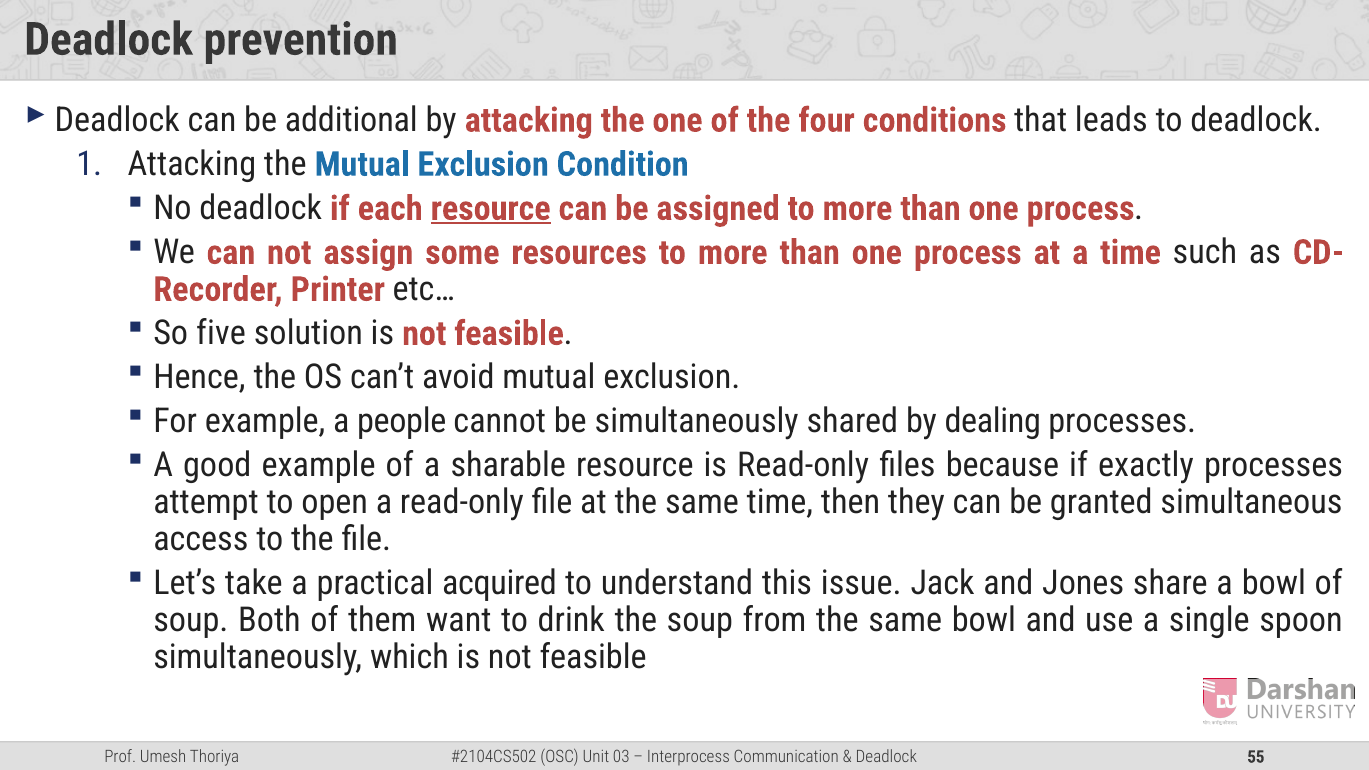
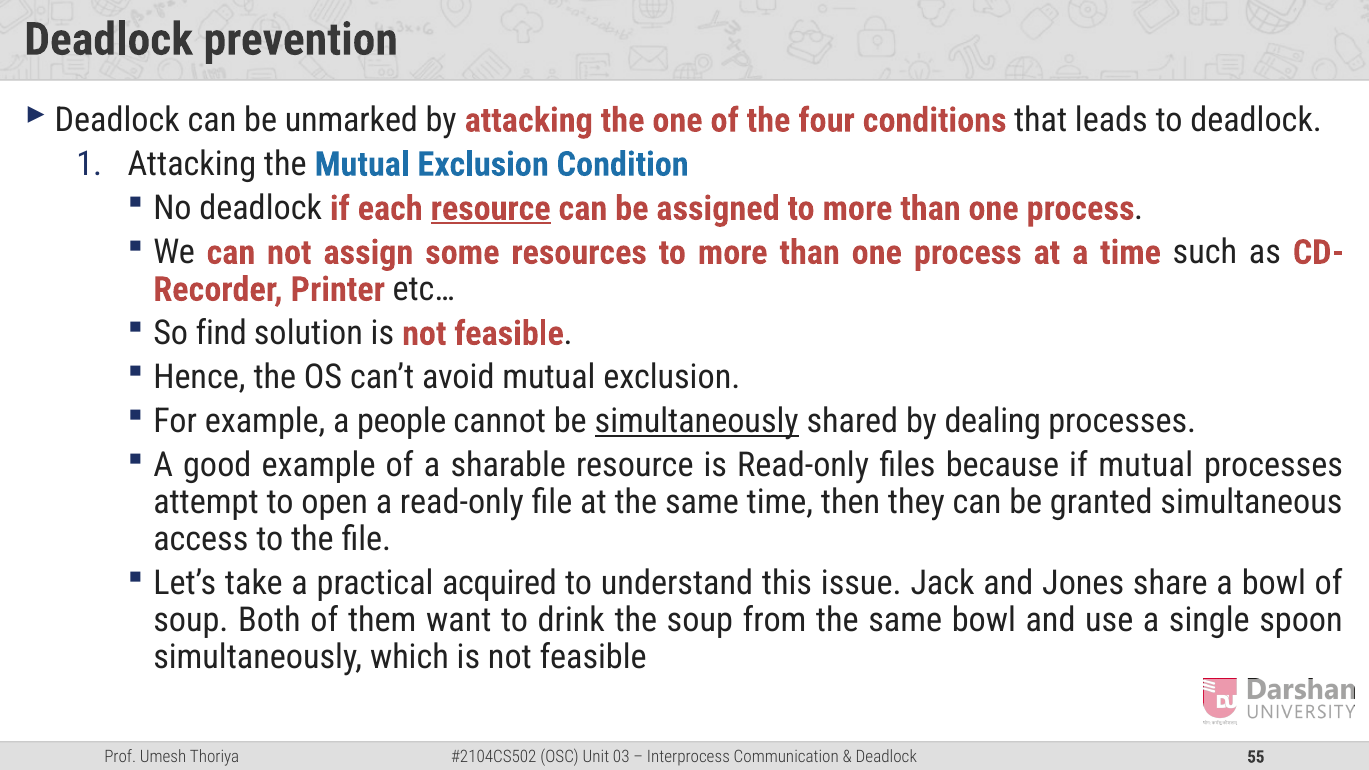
additional: additional -> unmarked
five: five -> find
simultaneously at (697, 422) underline: none -> present
if exactly: exactly -> mutual
